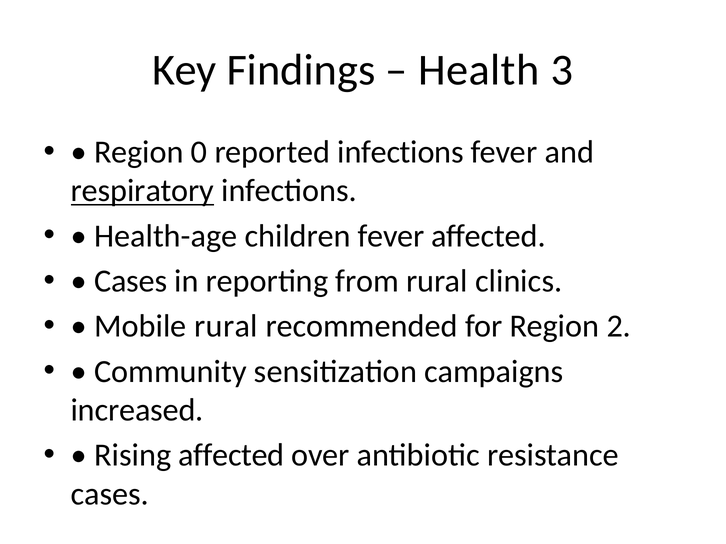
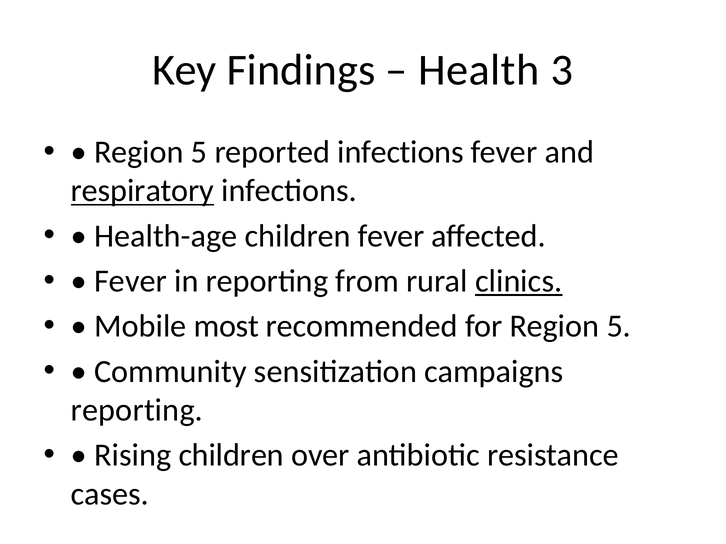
0 at (199, 152): 0 -> 5
Cases at (131, 281): Cases -> Fever
clinics underline: none -> present
Mobile rural: rural -> most
for Region 2: 2 -> 5
increased at (137, 411): increased -> reporting
Rising affected: affected -> children
